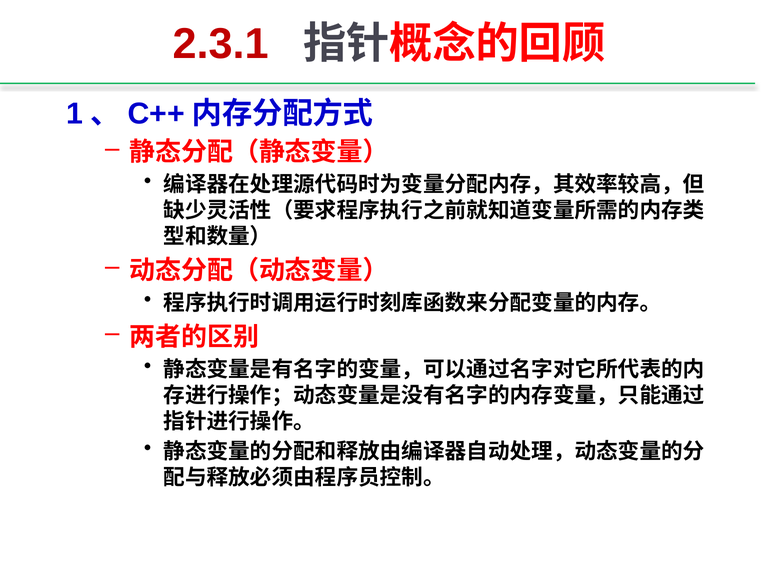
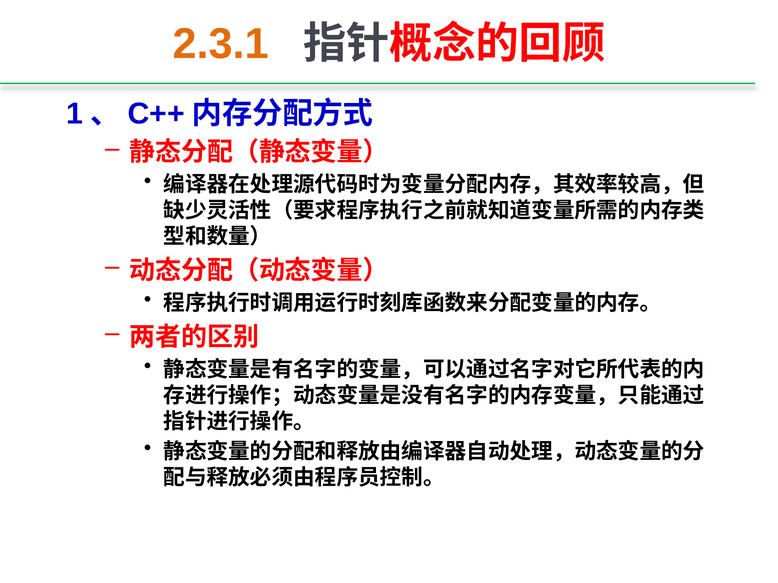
2.3.1 colour: red -> orange
